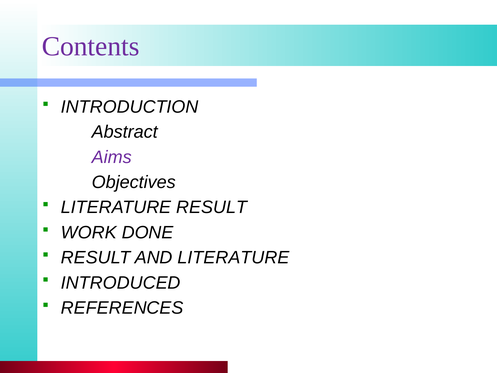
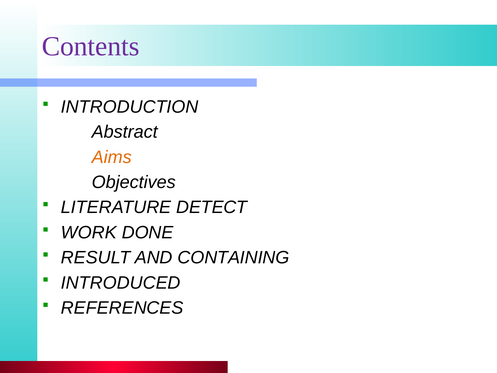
Aims colour: purple -> orange
LITERATURE RESULT: RESULT -> DETECT
AND LITERATURE: LITERATURE -> CONTAINING
